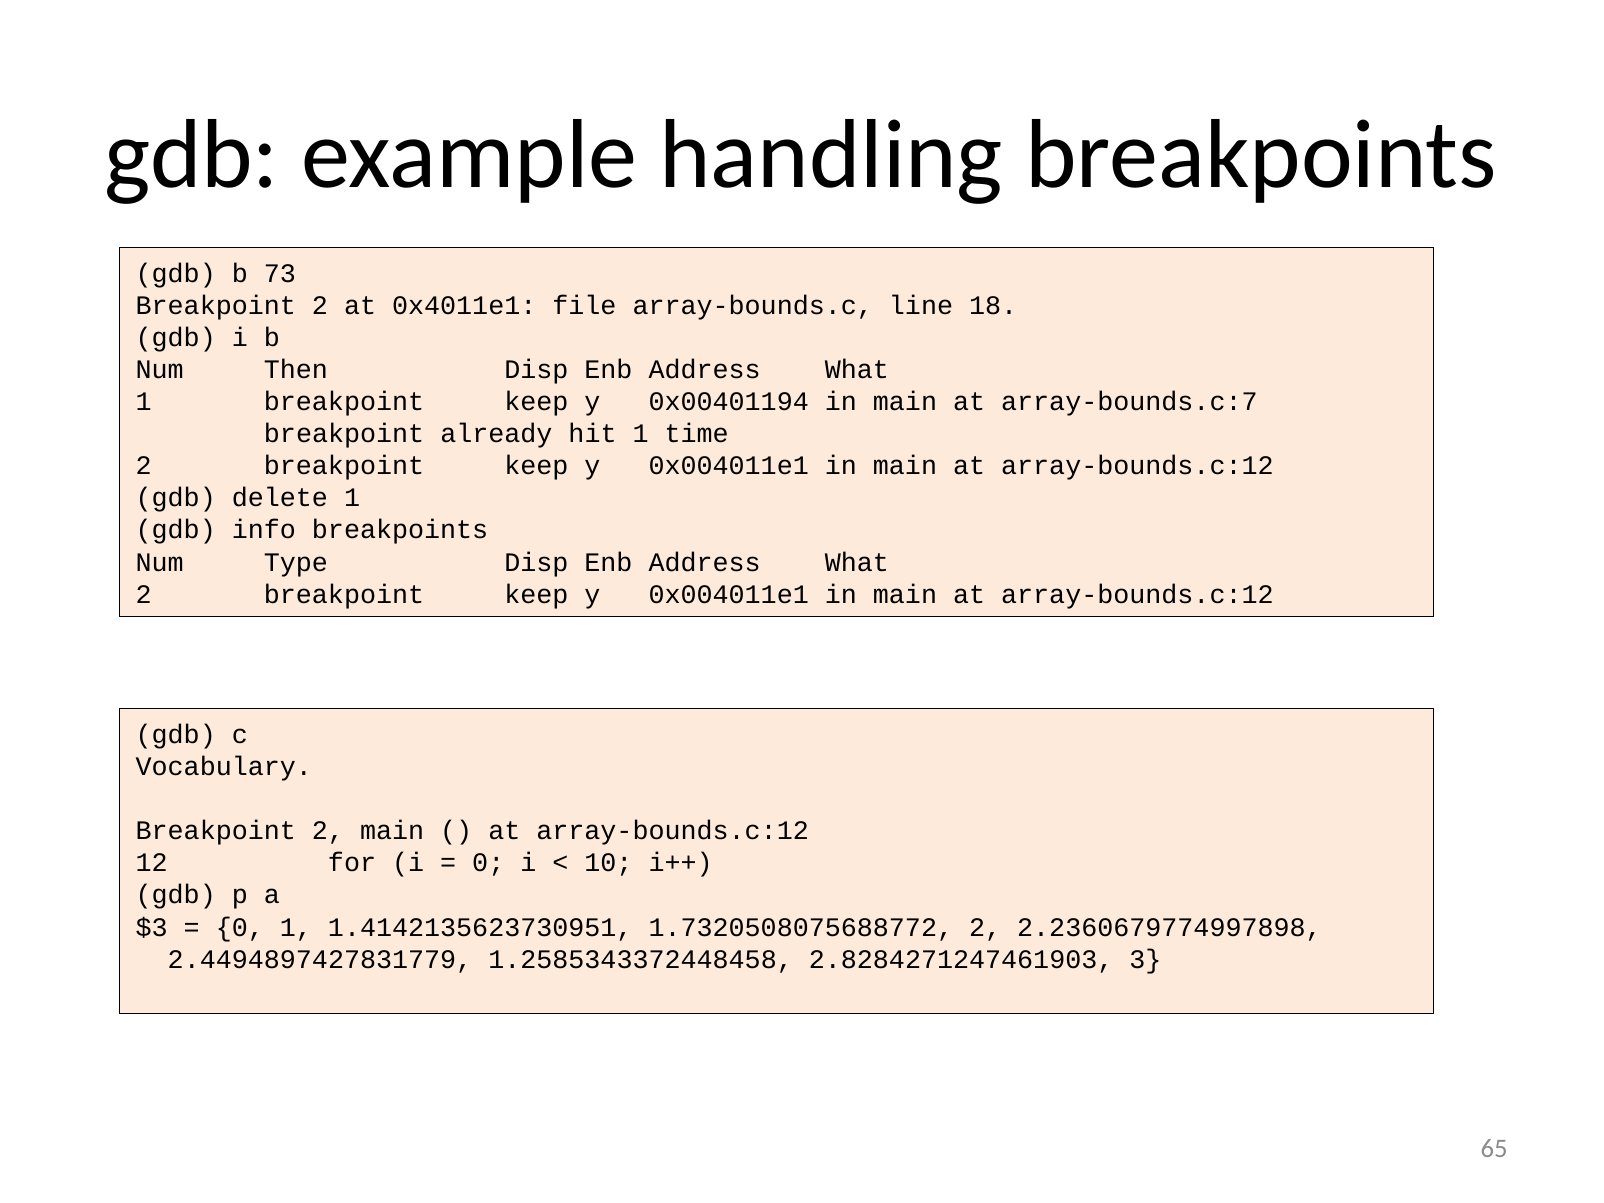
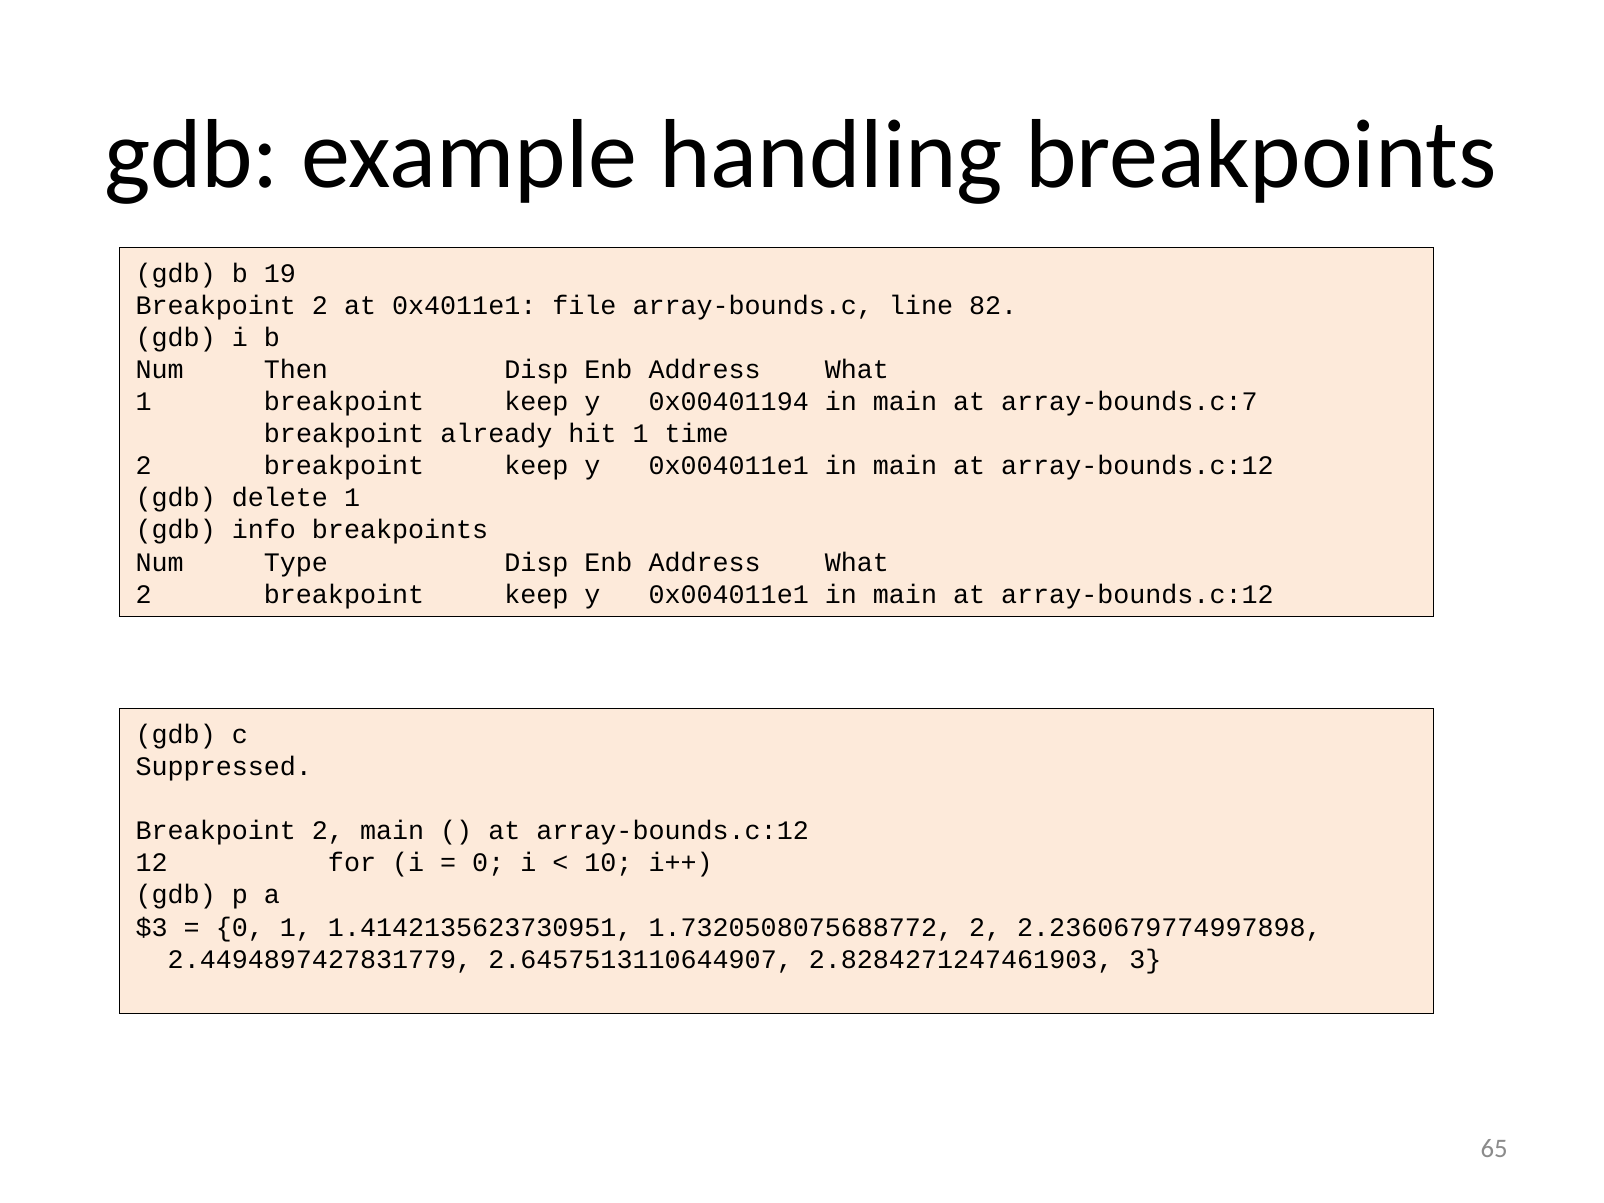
73: 73 -> 19
18: 18 -> 82
Vocabulary: Vocabulary -> Suppressed
1.2585343372448458: 1.2585343372448458 -> 2.6457513110644907
